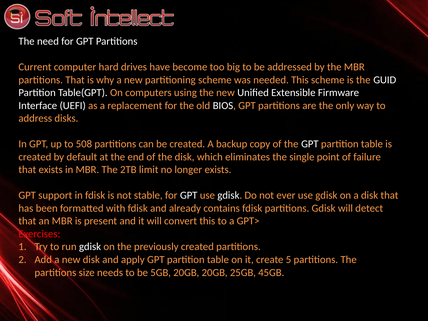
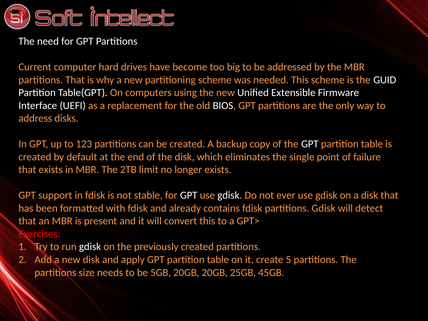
508: 508 -> 123
